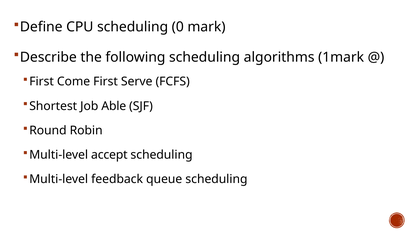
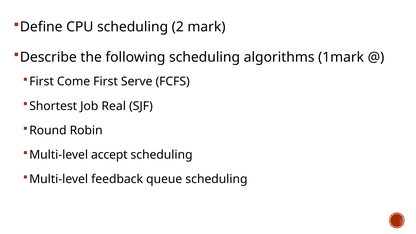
0: 0 -> 2
Able: Able -> Real
